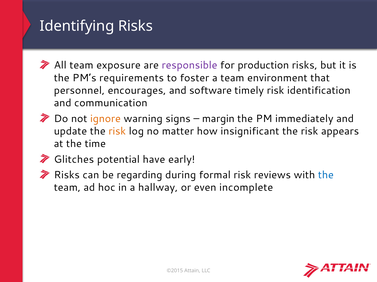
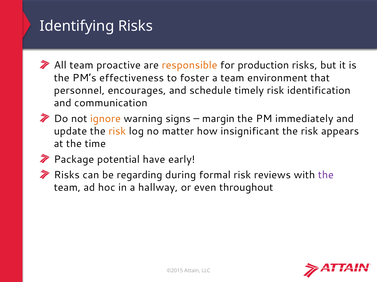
exposure: exposure -> proactive
responsible colour: purple -> orange
requirements: requirements -> effectiveness
software: software -> schedule
Glitches: Glitches -> Package
the at (326, 175) colour: blue -> purple
incomplete: incomplete -> throughout
